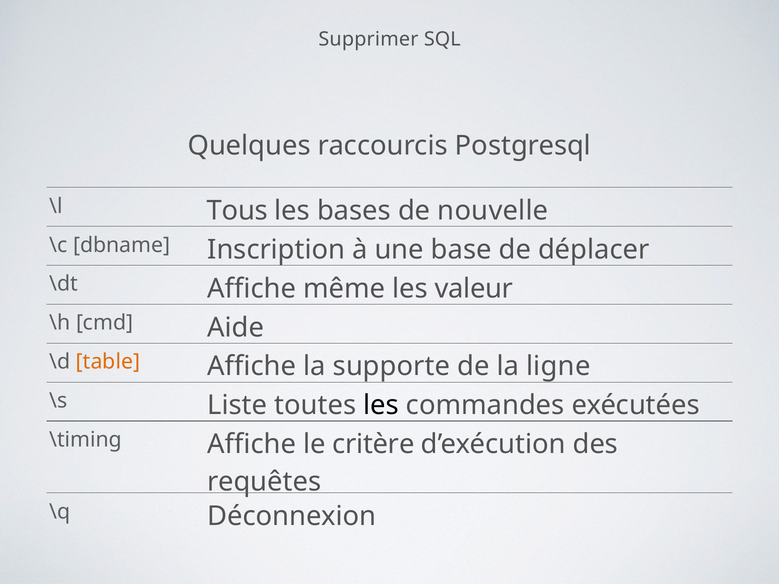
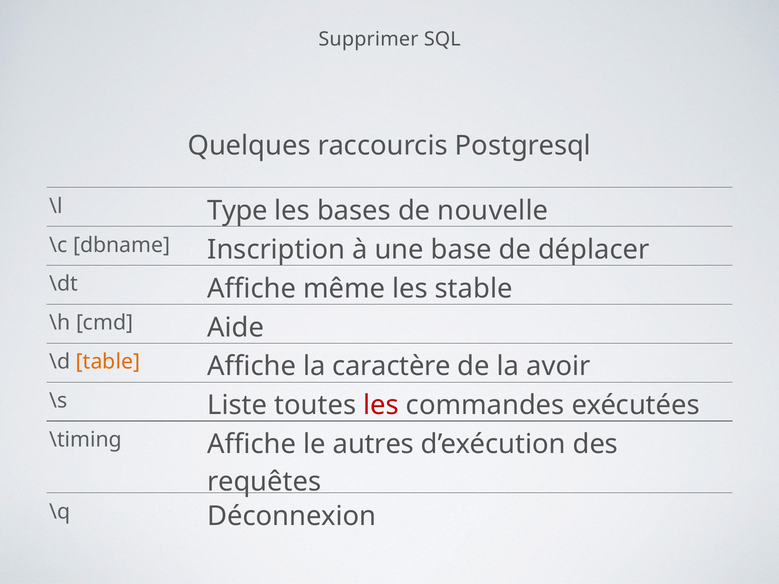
Tous: Tous -> Type
valeur: valeur -> stable
supporte: supporte -> caractère
ligne: ligne -> avoir
les at (381, 406) colour: black -> red
critère: critère -> autres
